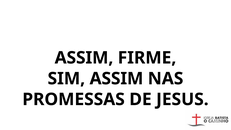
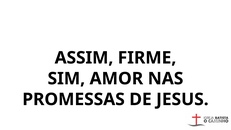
SIM ASSIM: ASSIM -> AMOR
